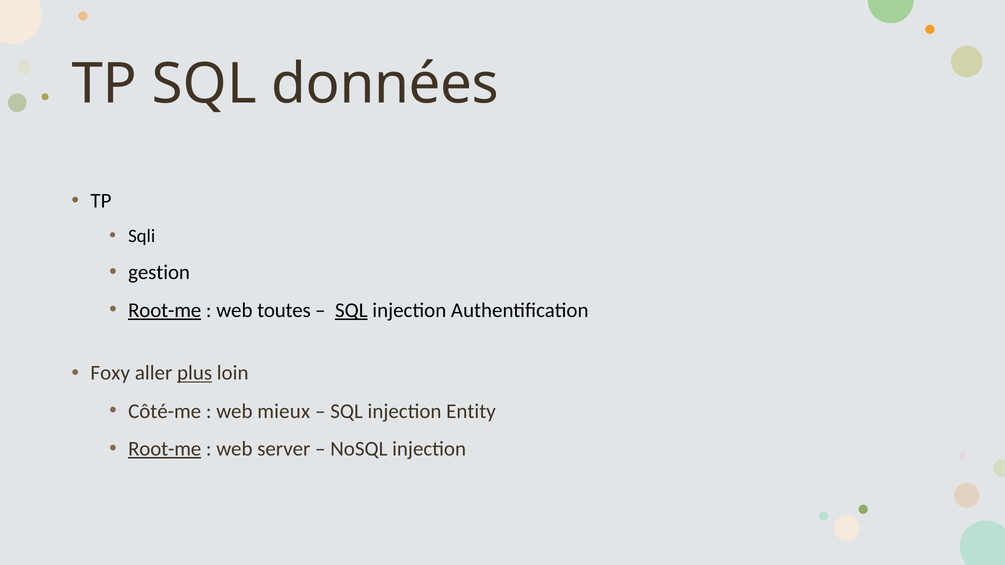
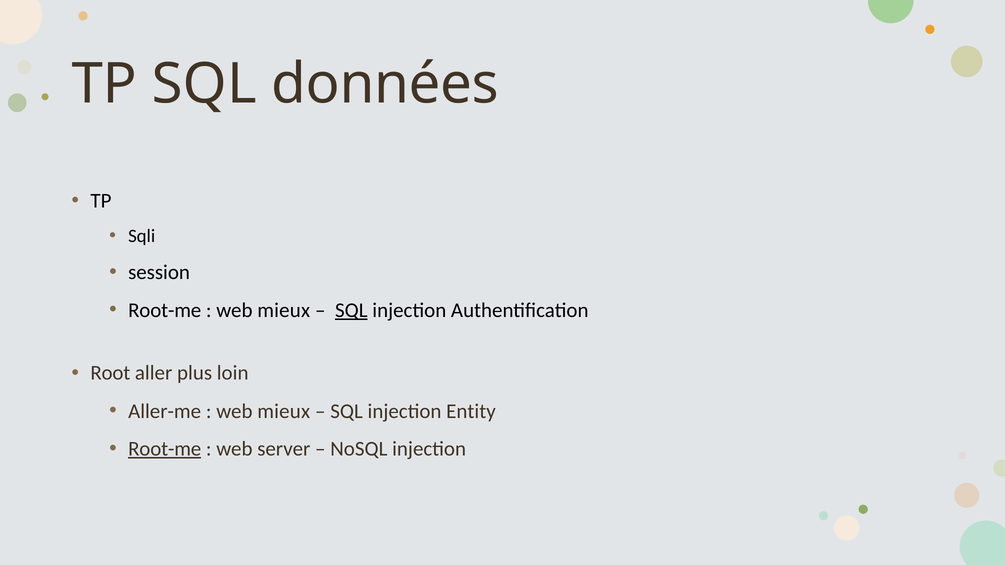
gestion: gestion -> session
Root-me at (165, 310) underline: present -> none
toutes at (284, 310): toutes -> mieux
Foxy: Foxy -> Root
plus underline: present -> none
Côté-me: Côté-me -> Aller-me
